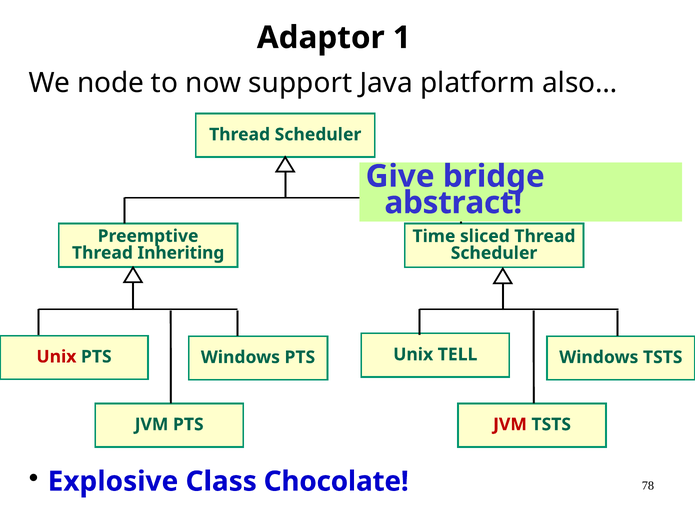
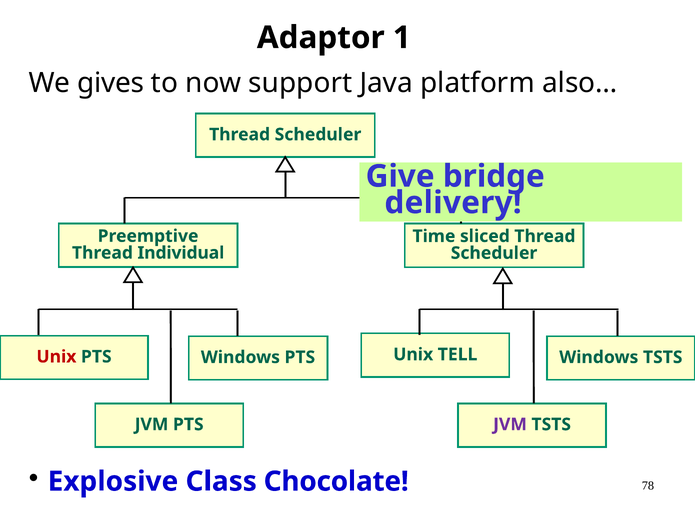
node: node -> gives
abstract: abstract -> delivery
Inheriting: Inheriting -> Individual
JVM at (510, 425) colour: red -> purple
